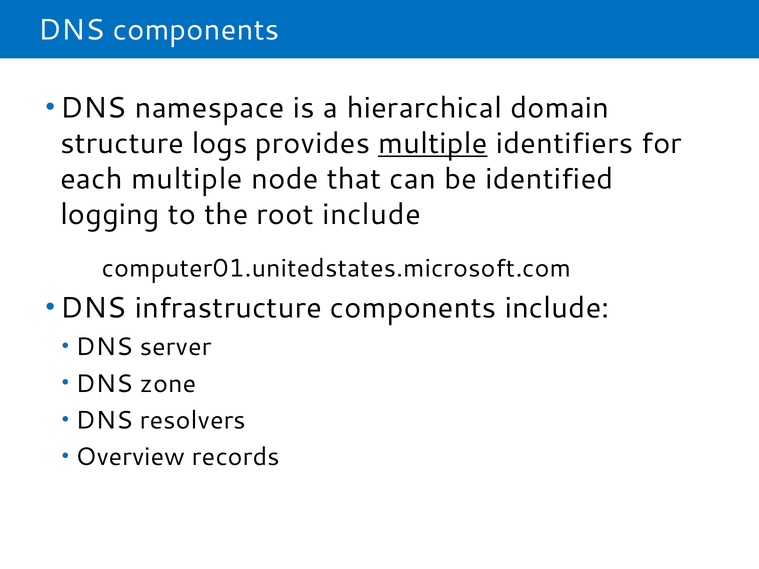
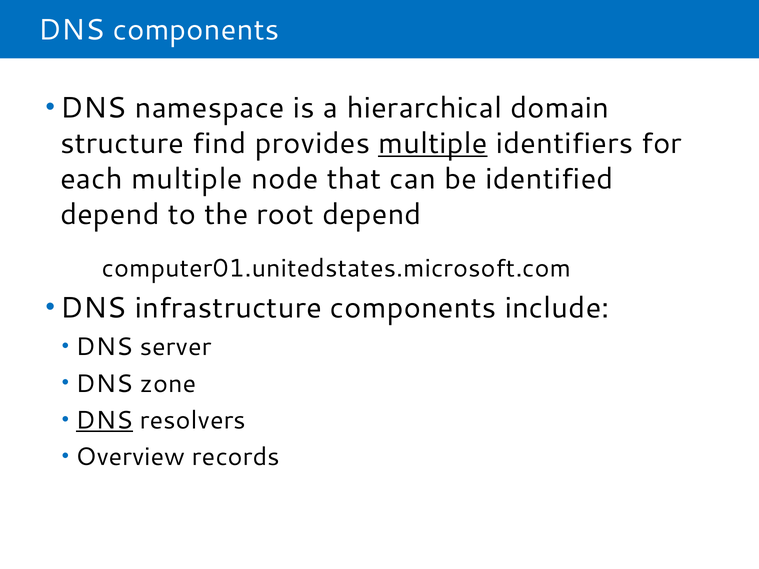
logs: logs -> find
logging at (110, 215): logging -> depend
root include: include -> depend
DNS at (104, 421) underline: none -> present
